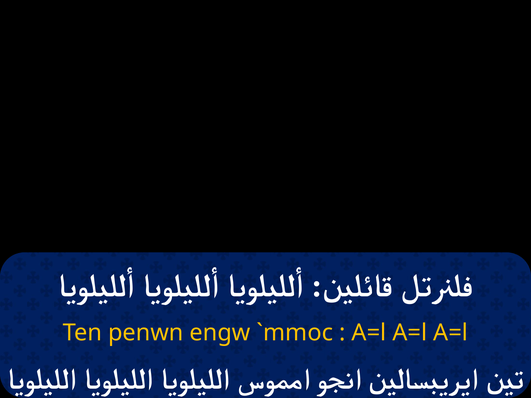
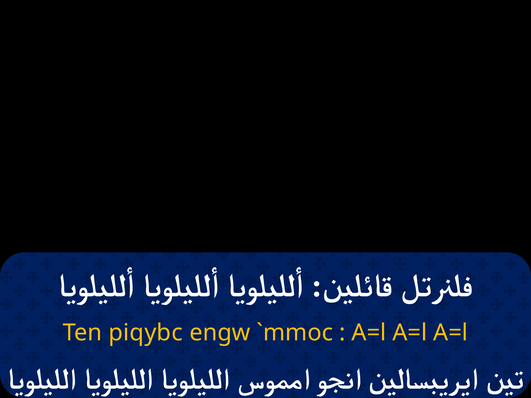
penwn: penwn -> piqybc
